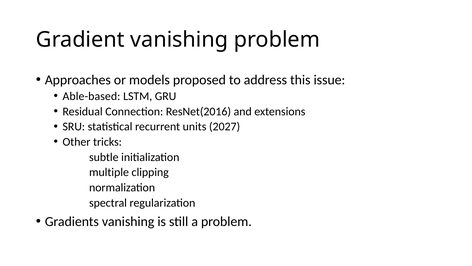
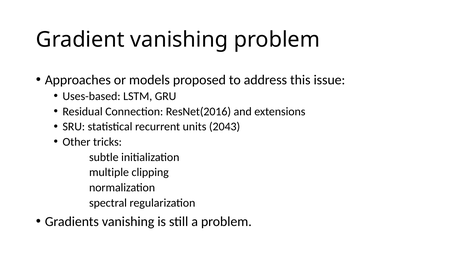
Able-based: Able-based -> Uses-based
2027: 2027 -> 2043
